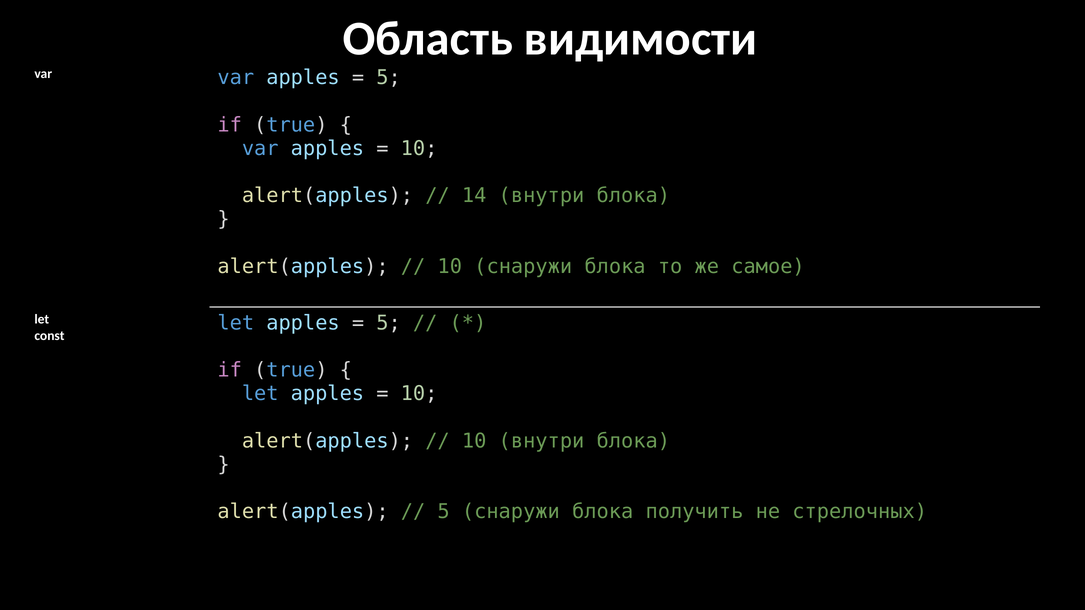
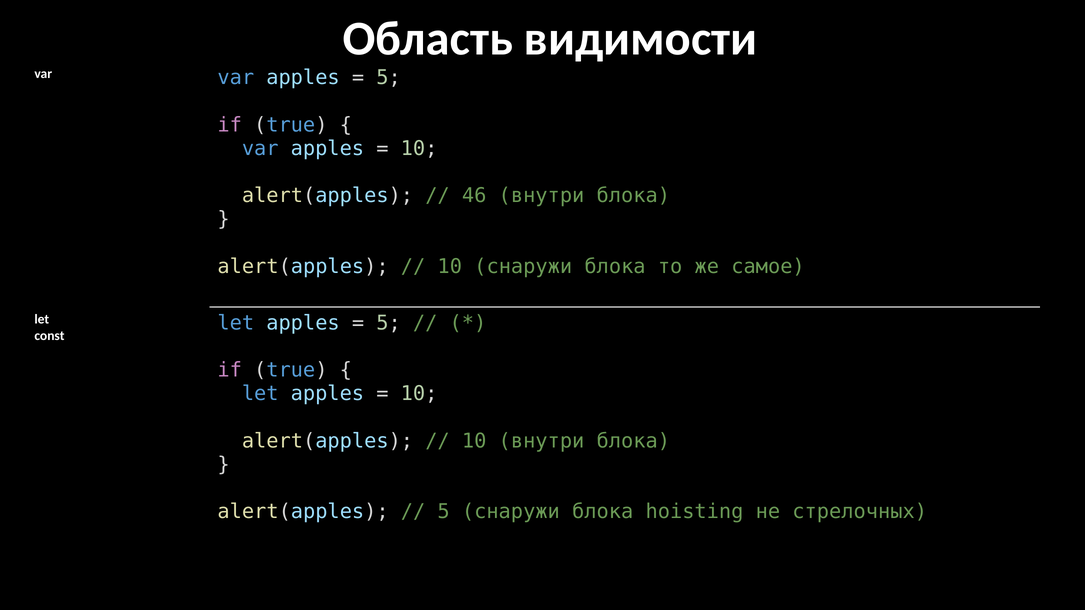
14: 14 -> 46
получить: получить -> hoisting
